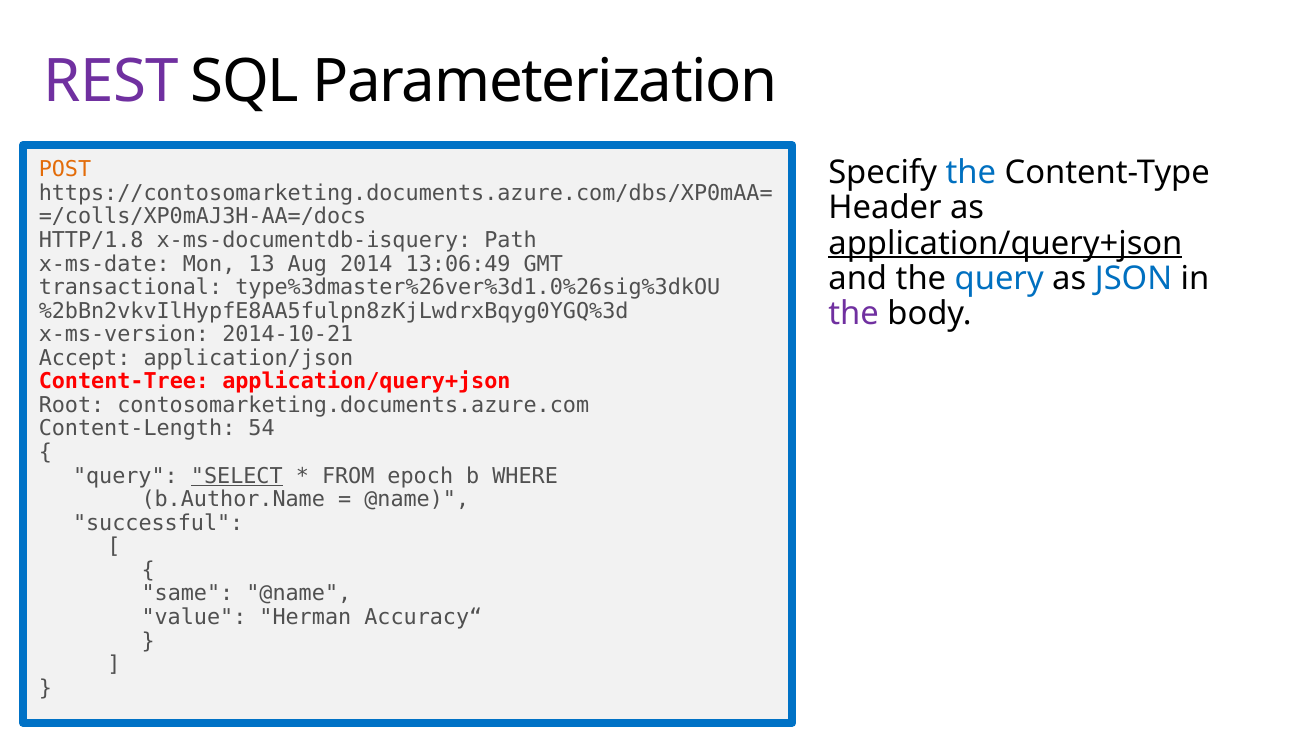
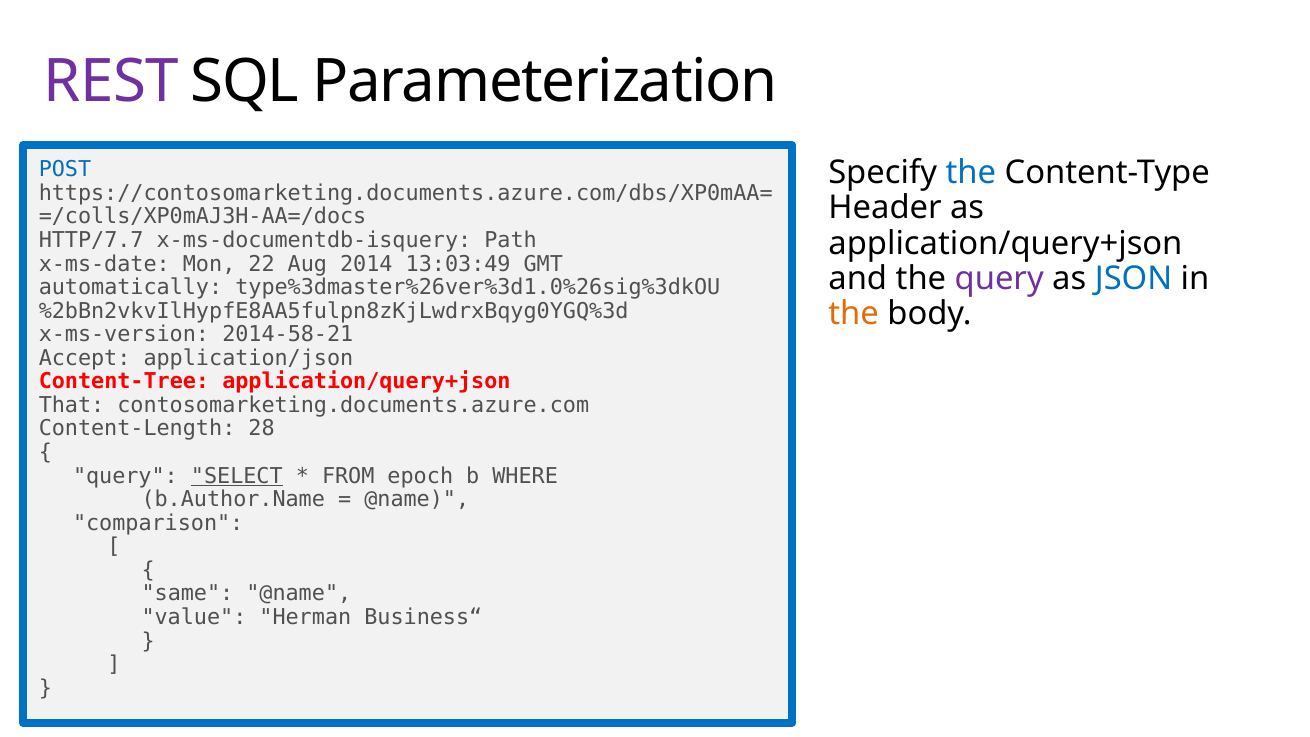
POST colour: orange -> blue
HTTP/1.8: HTTP/1.8 -> HTTP/7.7
application/query+json at (1005, 243) underline: present -> none
13: 13 -> 22
13:06:49: 13:06:49 -> 13:03:49
query at (999, 279) colour: blue -> purple
transactional: transactional -> automatically
the at (854, 314) colour: purple -> orange
2014-10-21: 2014-10-21 -> 2014-58-21
Root: Root -> That
54: 54 -> 28
successful: successful -> comparison
Accuracy“: Accuracy“ -> Business“
